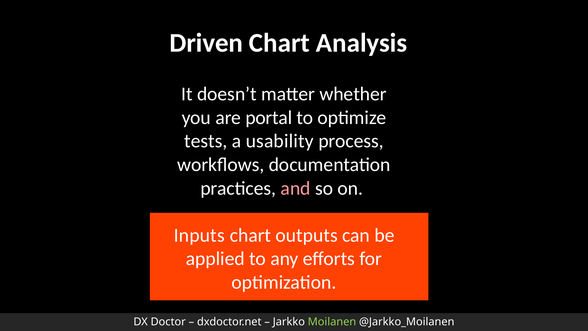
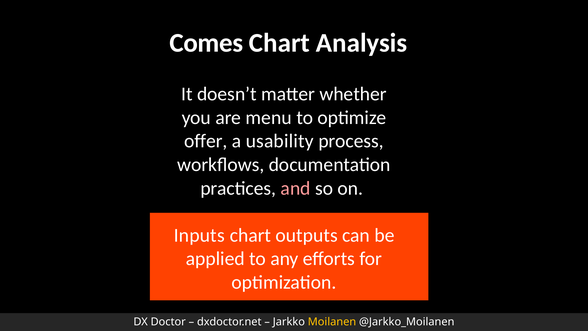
Driven: Driven -> Comes
portal: portal -> menu
tests: tests -> offer
Moilanen colour: light green -> yellow
